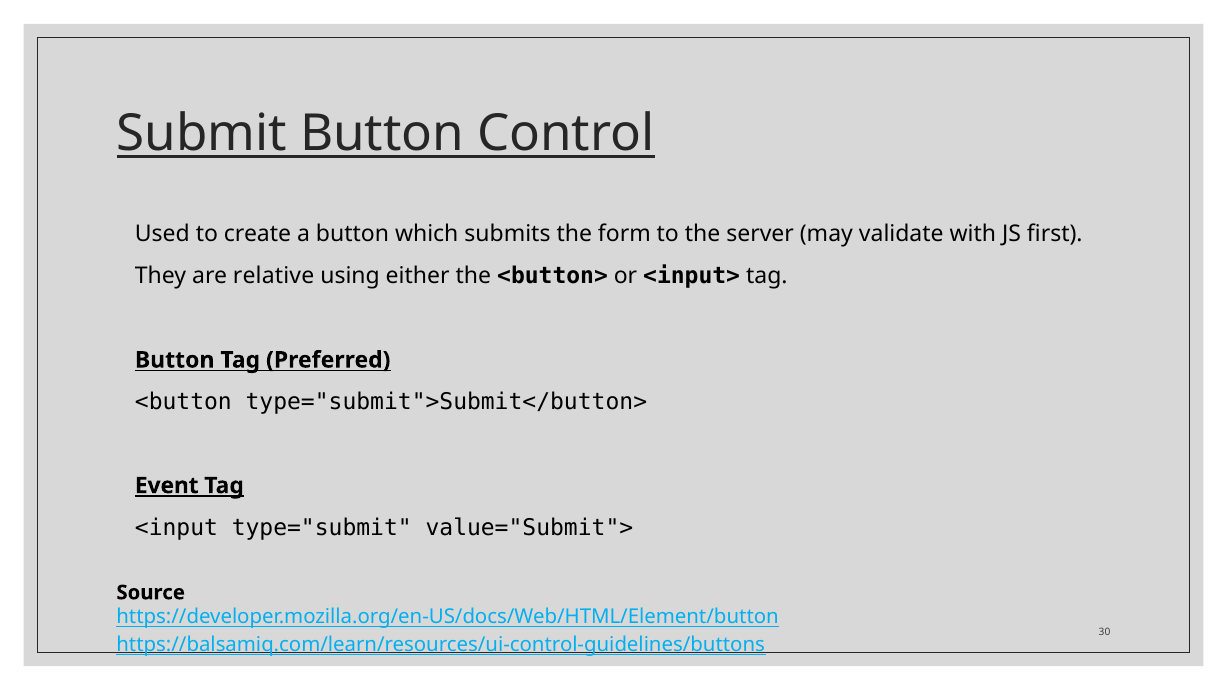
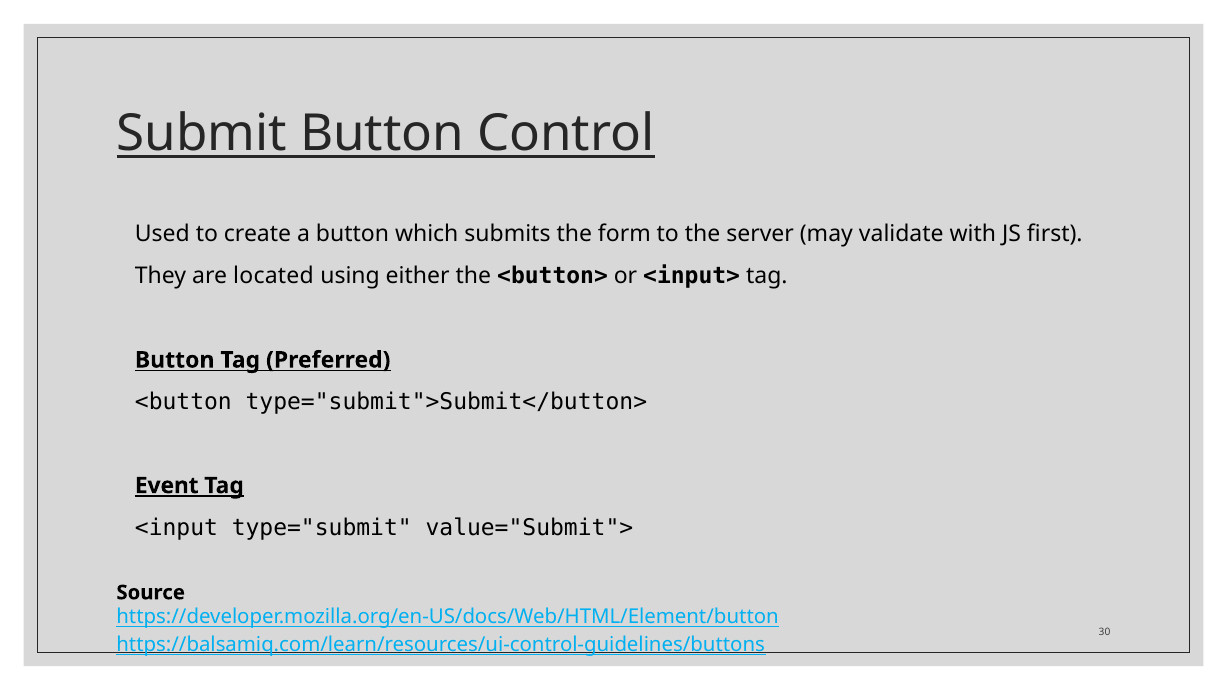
relative: relative -> located
